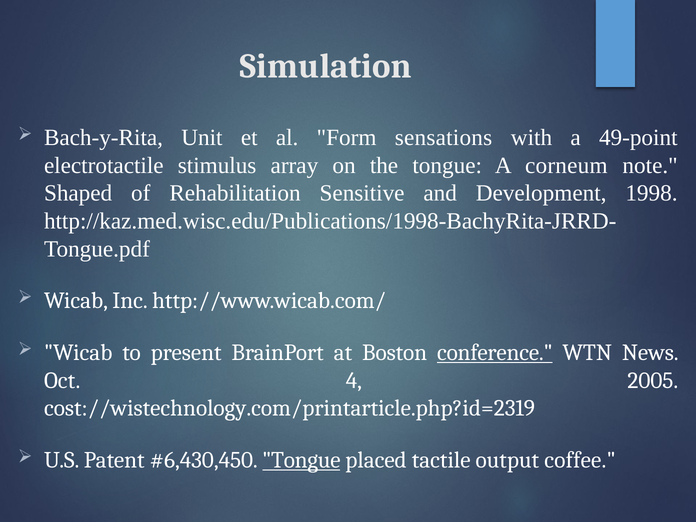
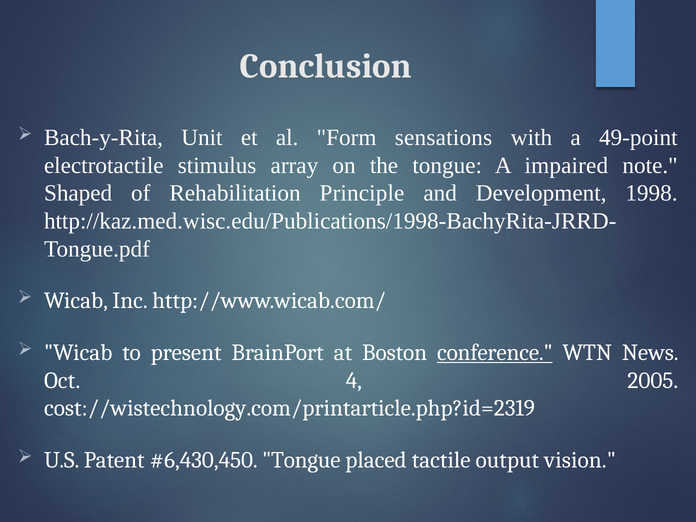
Simulation: Simulation -> Conclusion
corneum: corneum -> impaired
Sensitive: Sensitive -> Principle
Tongue at (301, 460) underline: present -> none
coffee: coffee -> vision
